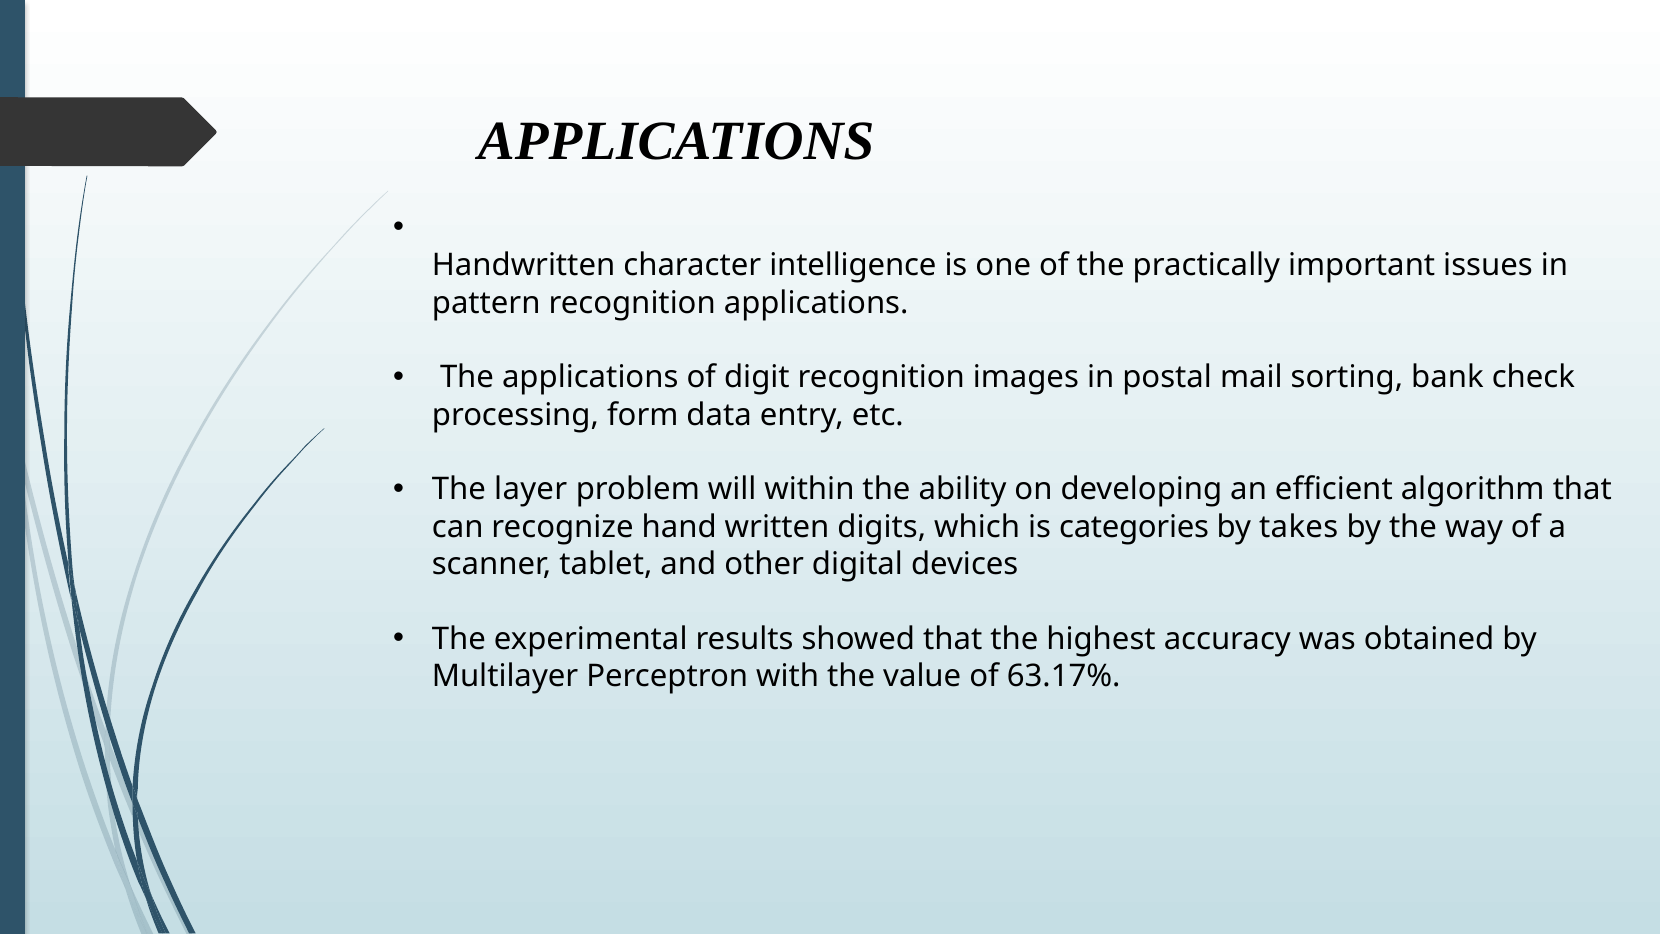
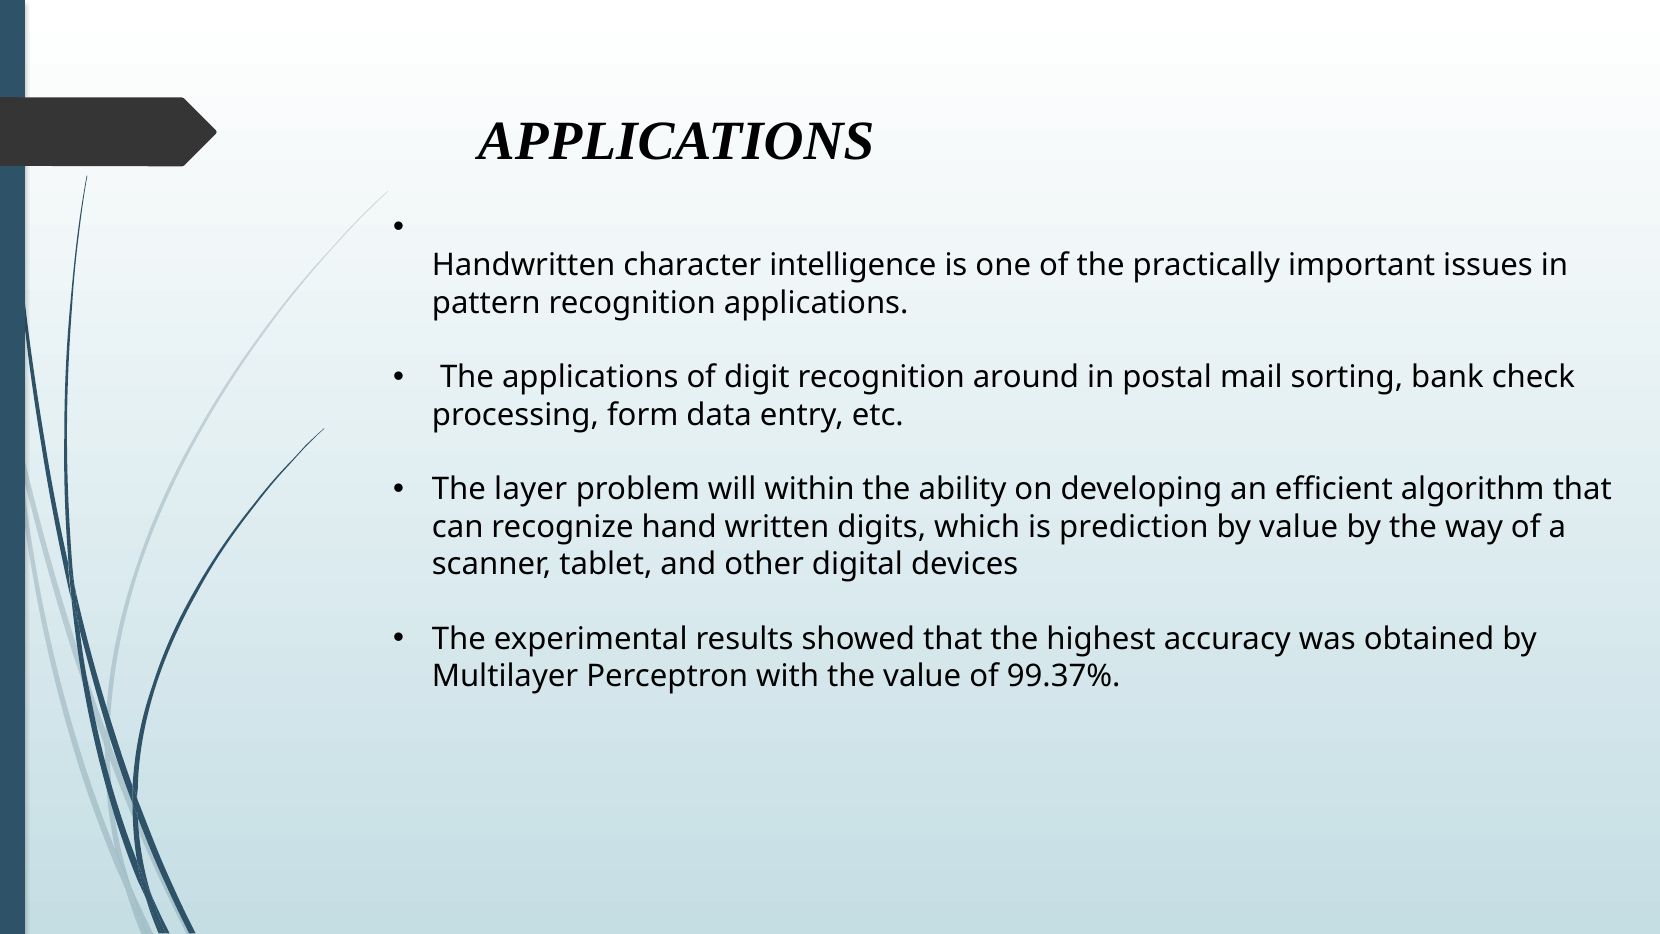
images: images -> around
categories: categories -> prediction
by takes: takes -> value
63.17%: 63.17% -> 99.37%
